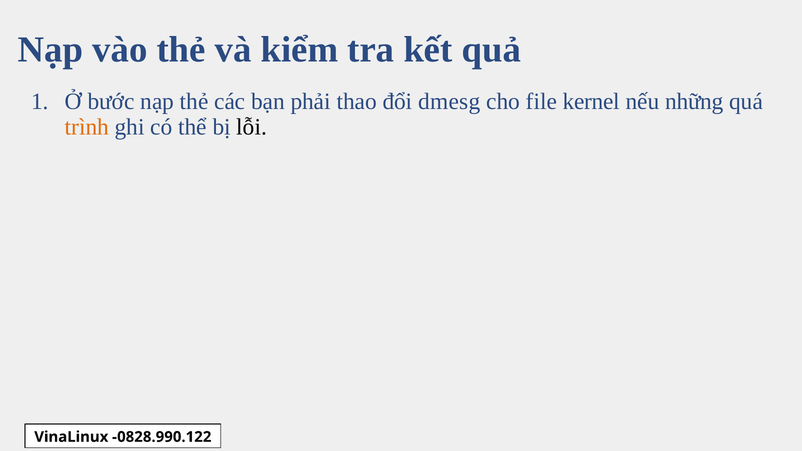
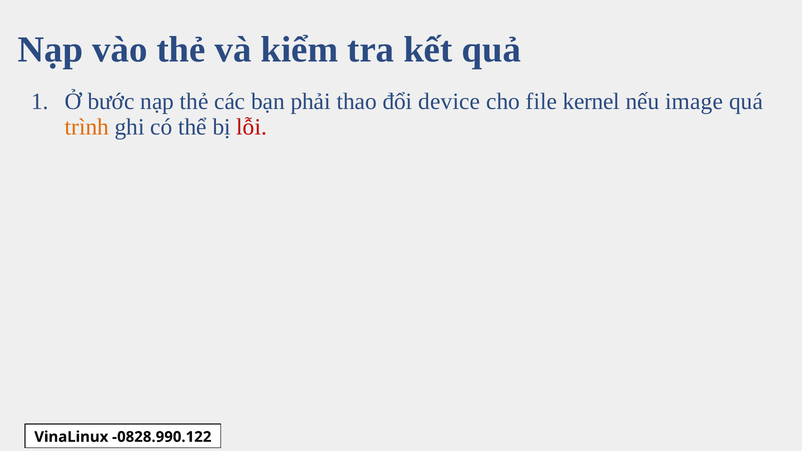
dmesg: dmesg -> device
những: những -> image
lỗi colour: black -> red
